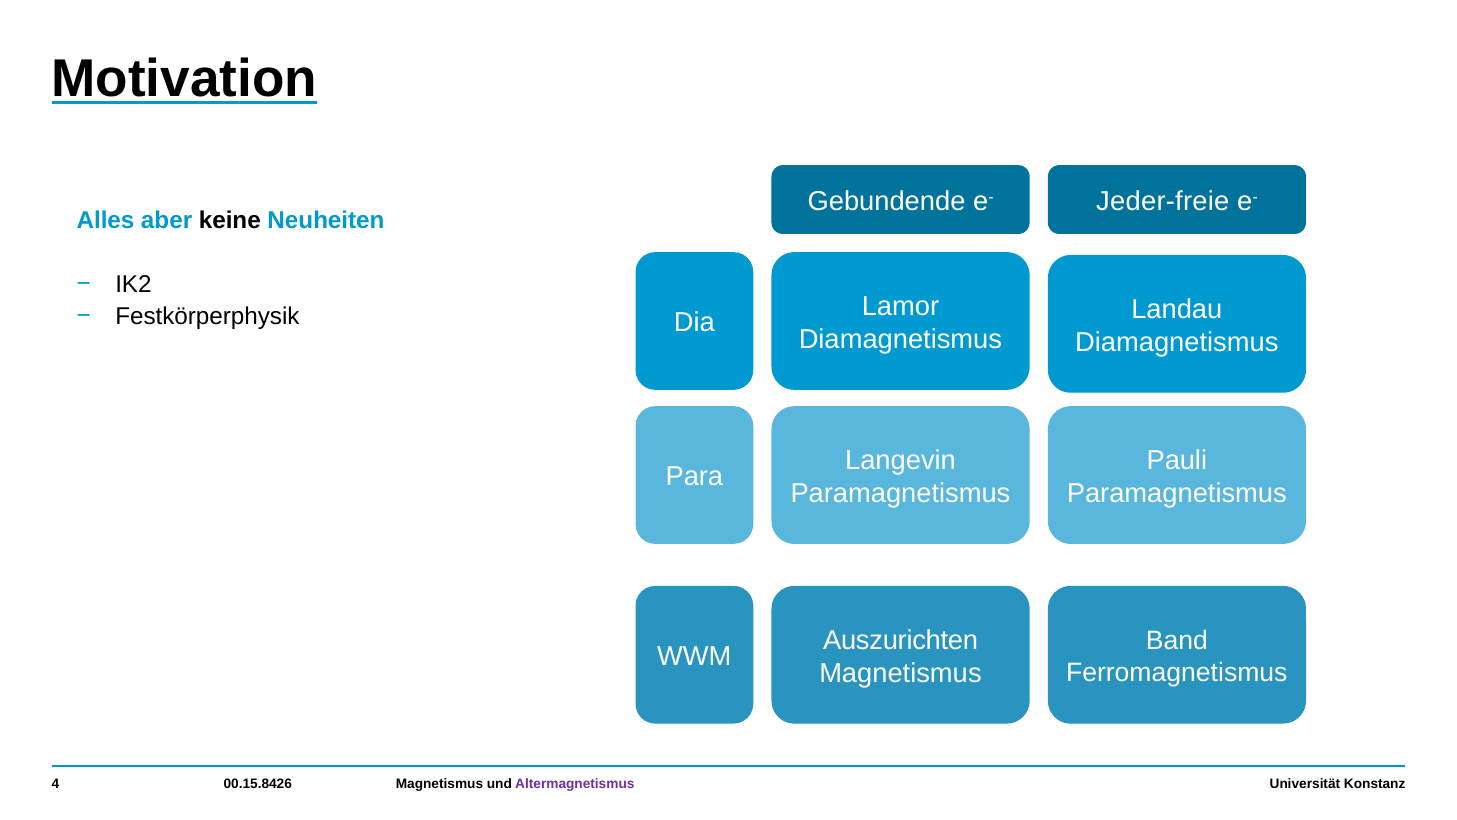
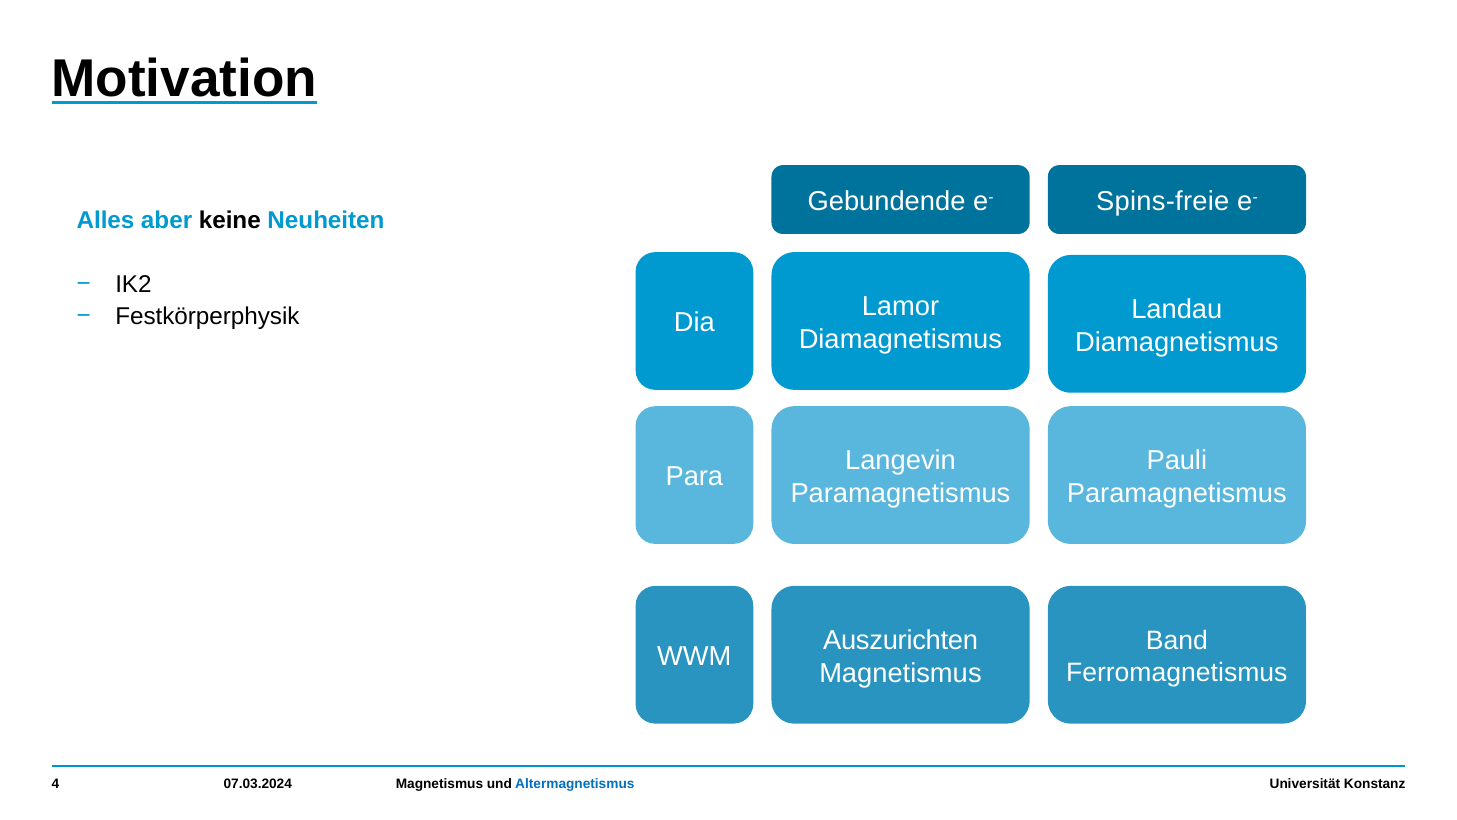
Jeder-freie: Jeder-freie -> Spins-freie
00.15.8426: 00.15.8426 -> 07.03.2024
Altermagnetismus colour: purple -> blue
